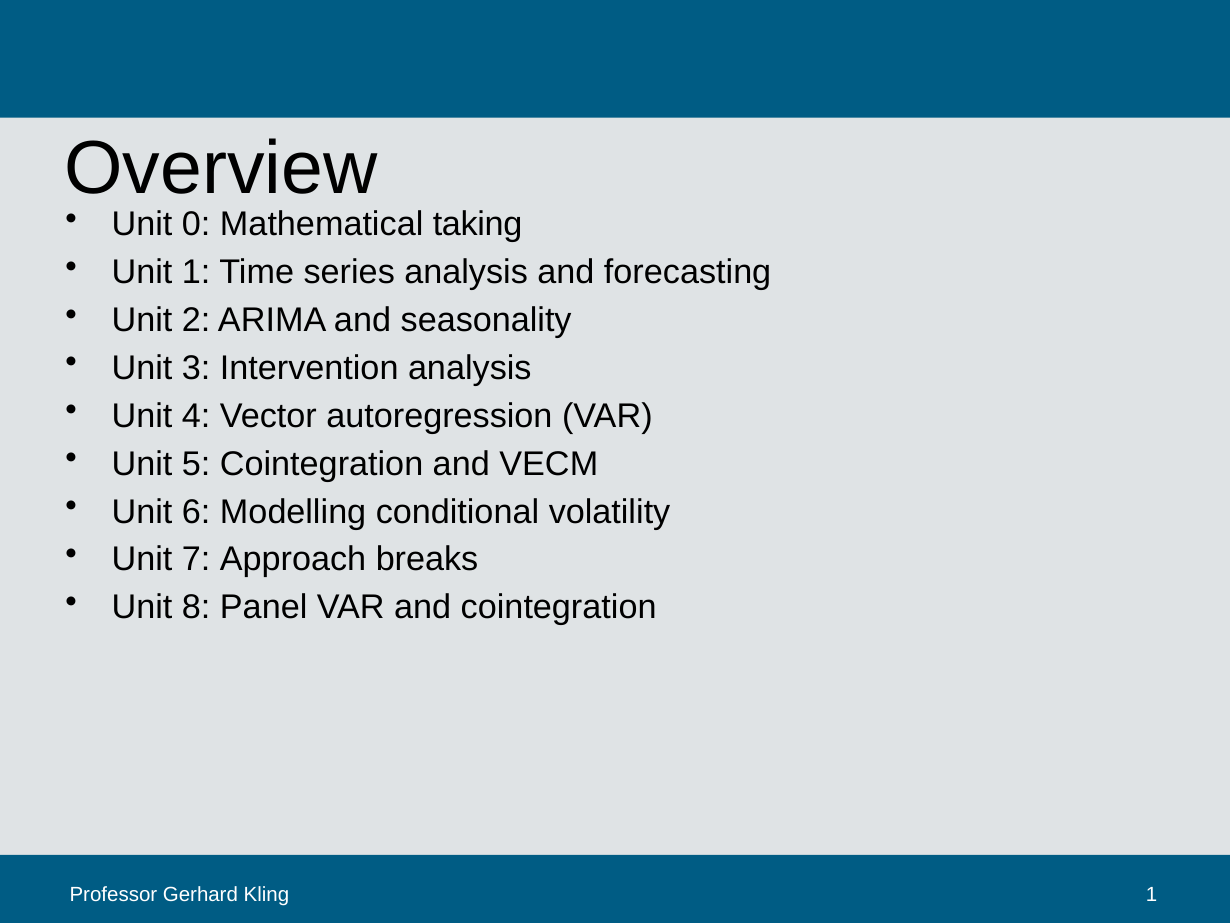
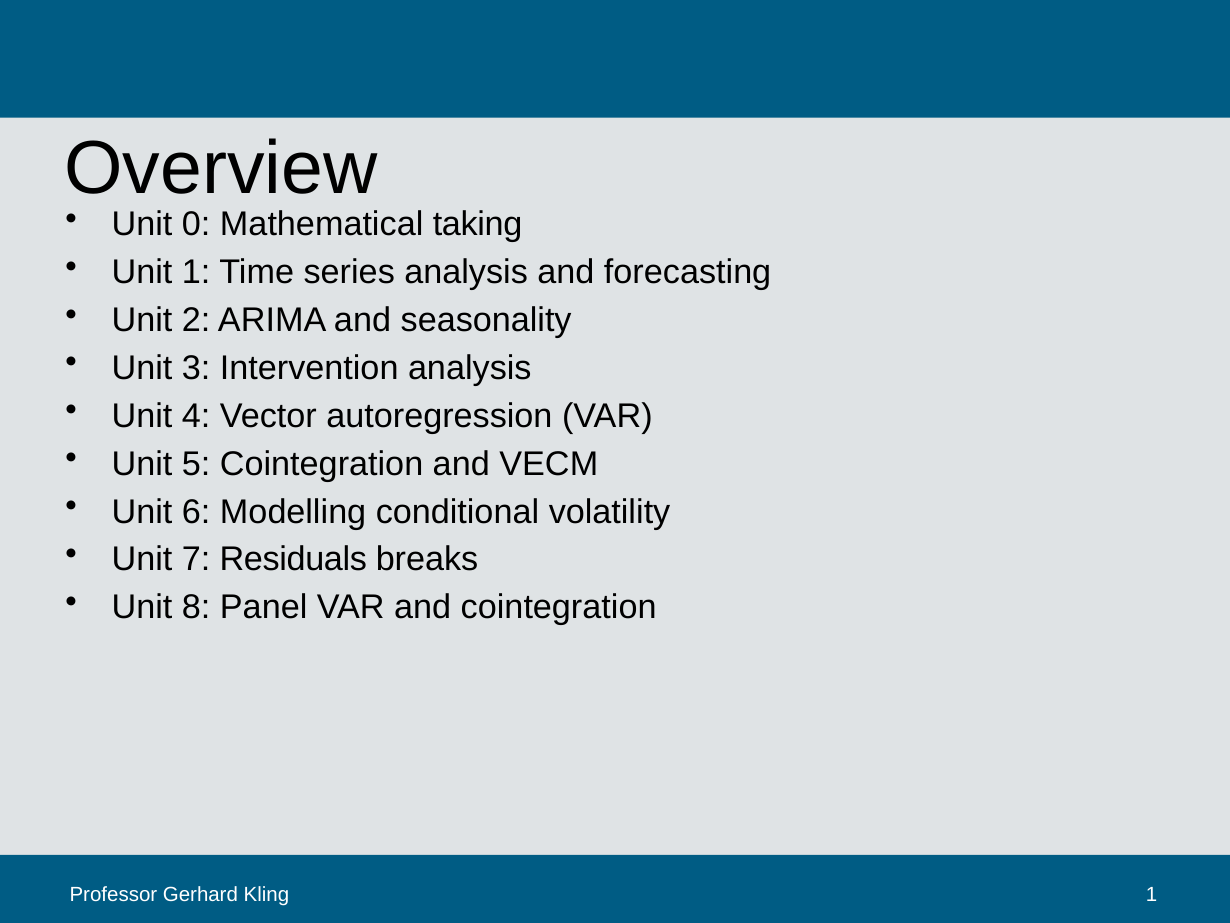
Approach: Approach -> Residuals
